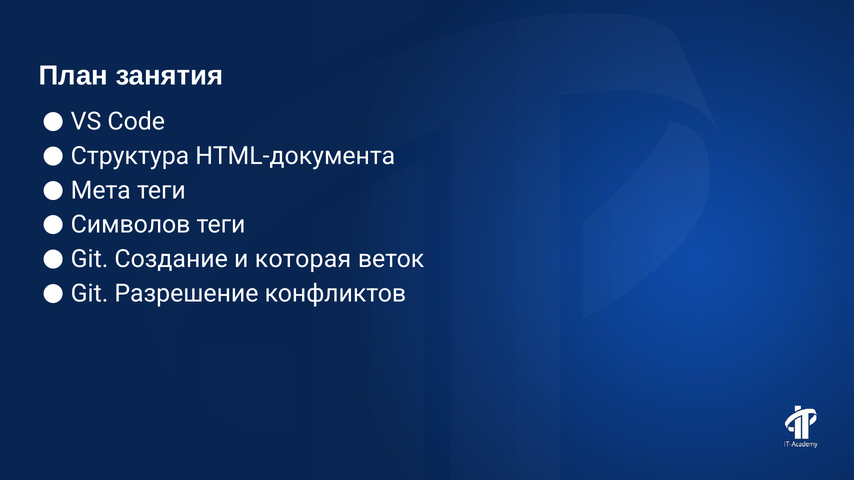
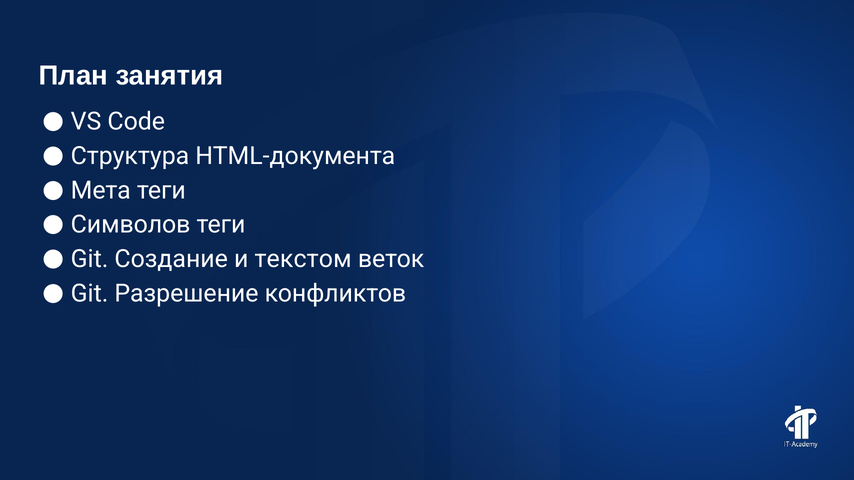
которая: которая -> текстом
